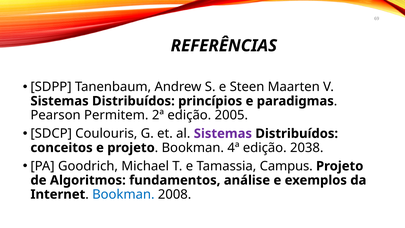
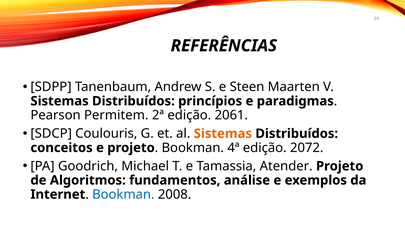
2005: 2005 -> 2061
Sistemas at (223, 133) colour: purple -> orange
2038: 2038 -> 2072
Campus: Campus -> Atender
